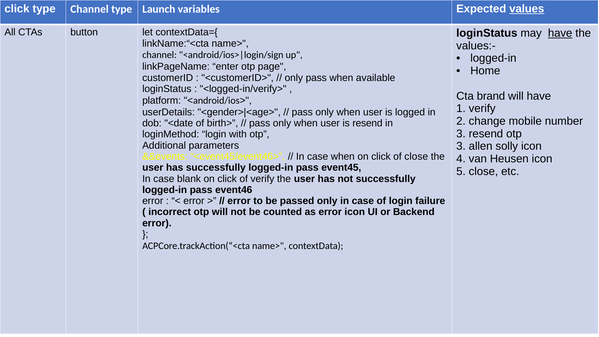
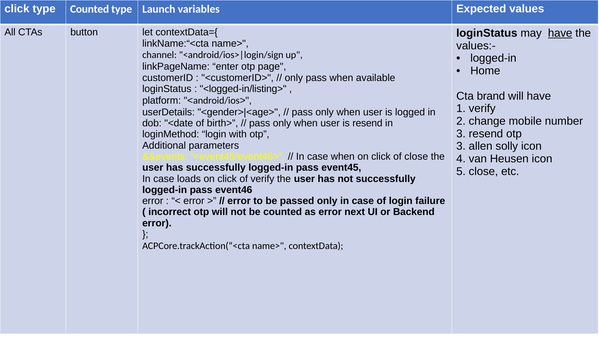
type Channel: Channel -> Counted
values underline: present -> none
<logged-in/verify>: <logged-in/verify> -> <logged-in/listing>
blank: blank -> loads
error icon: icon -> next
